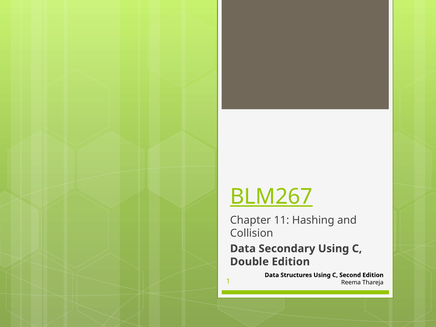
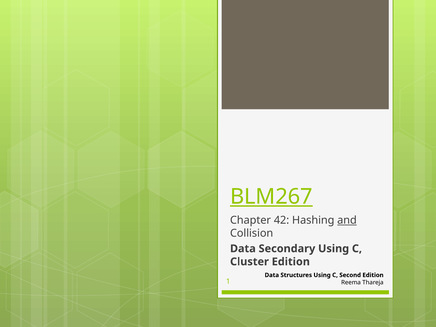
11: 11 -> 42
and underline: none -> present
Double: Double -> Cluster
